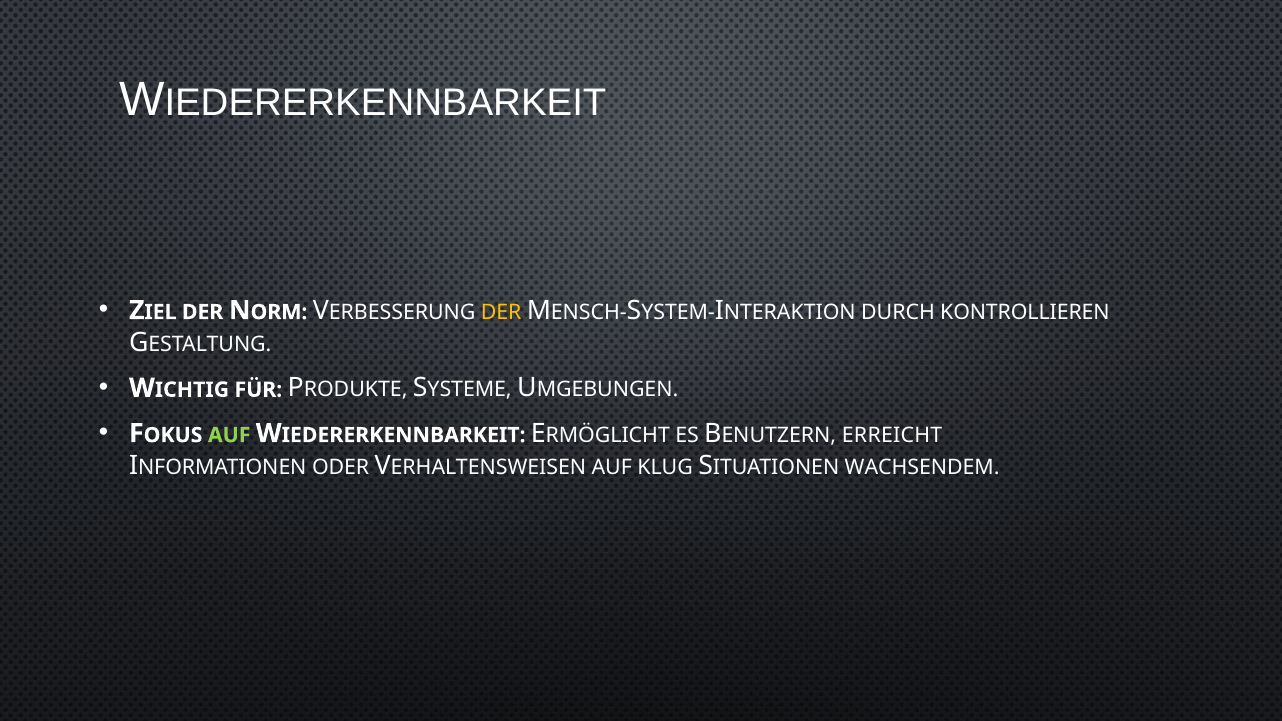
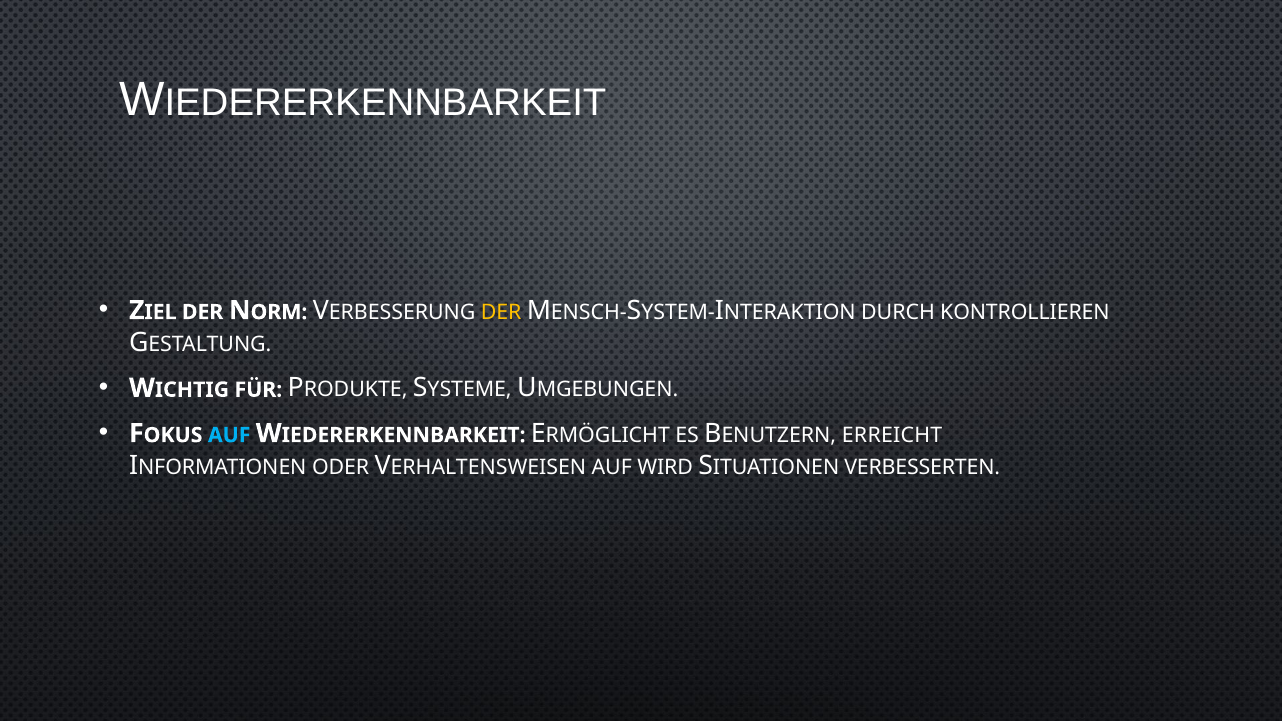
AUF at (229, 435) colour: light green -> light blue
KLUG: KLUG -> WIRD
WACHSENDEM: WACHSENDEM -> VERBESSERTEN
